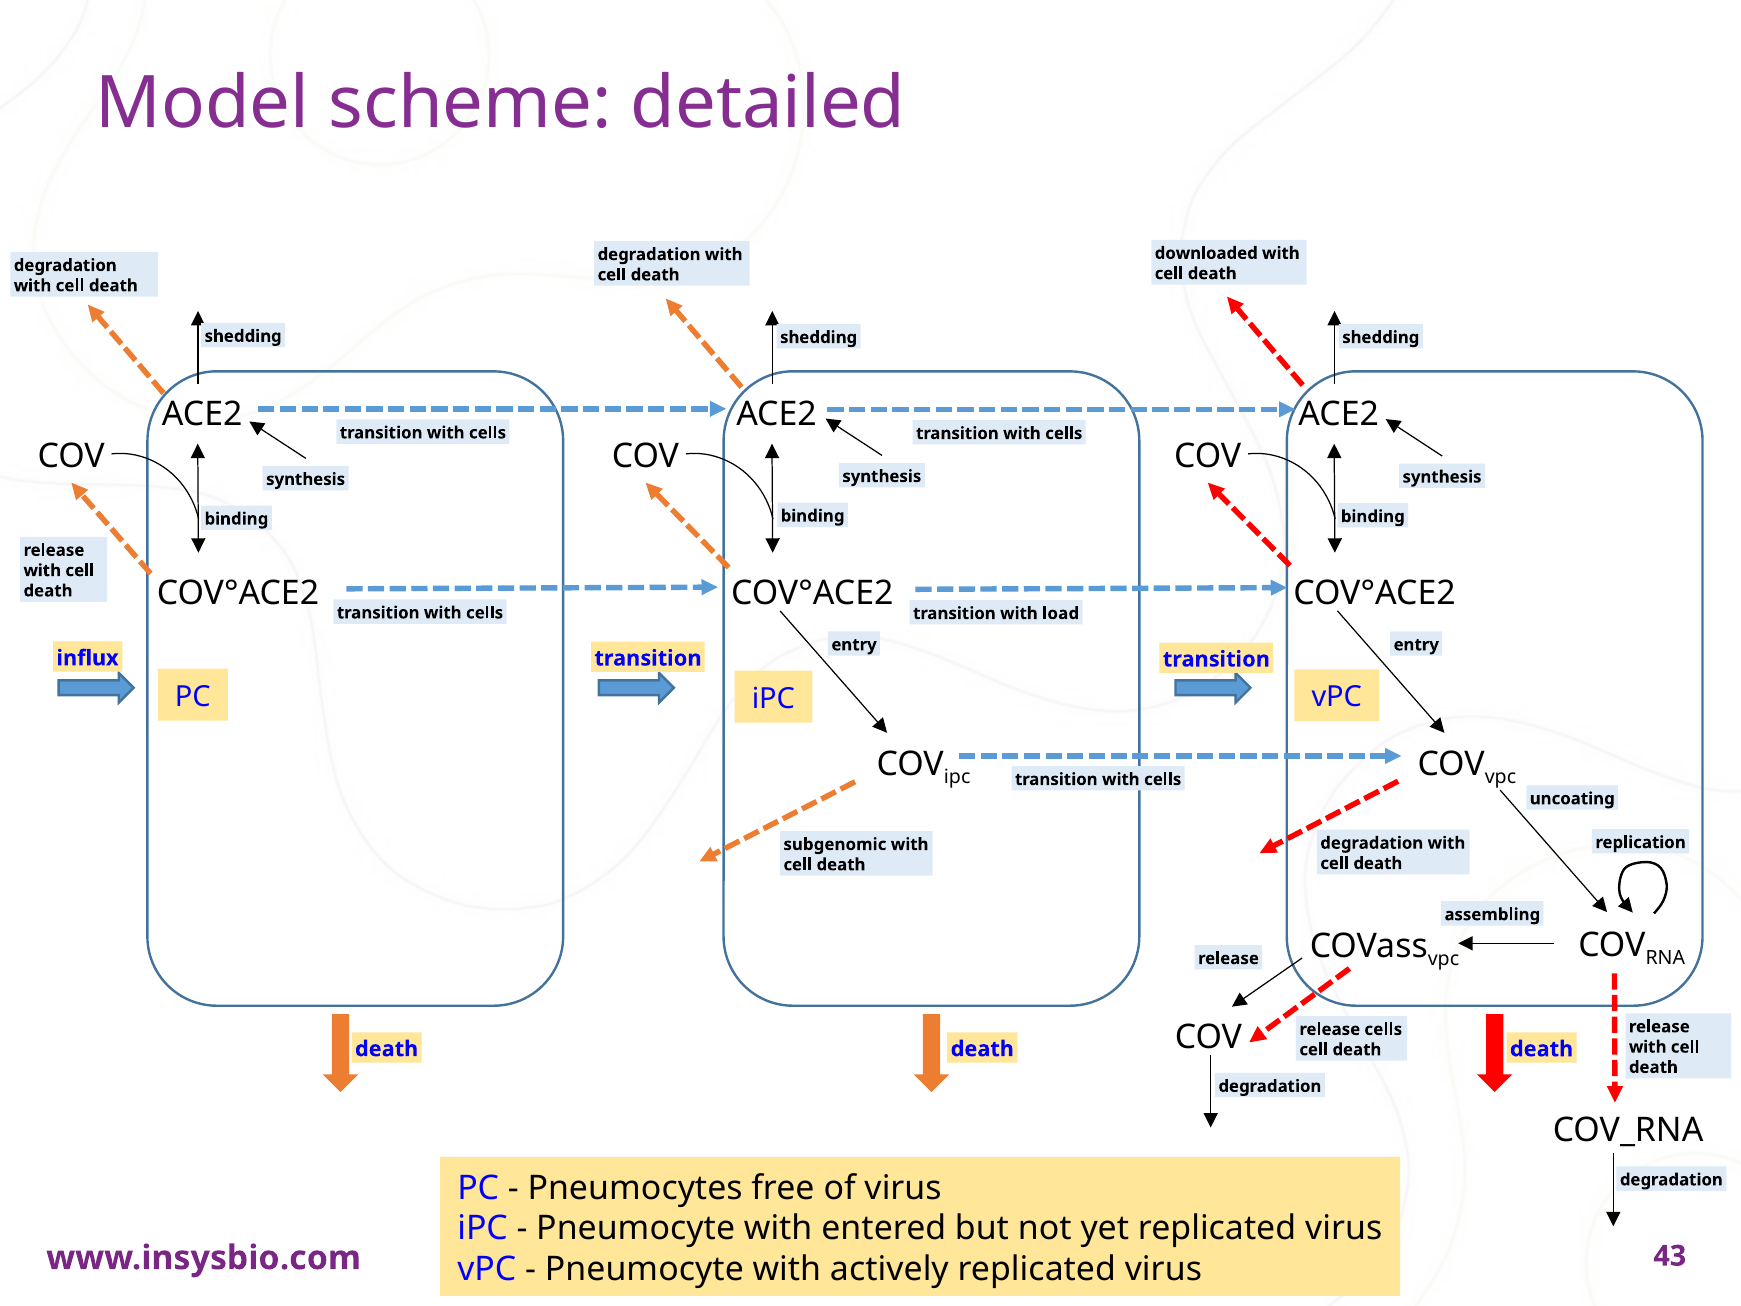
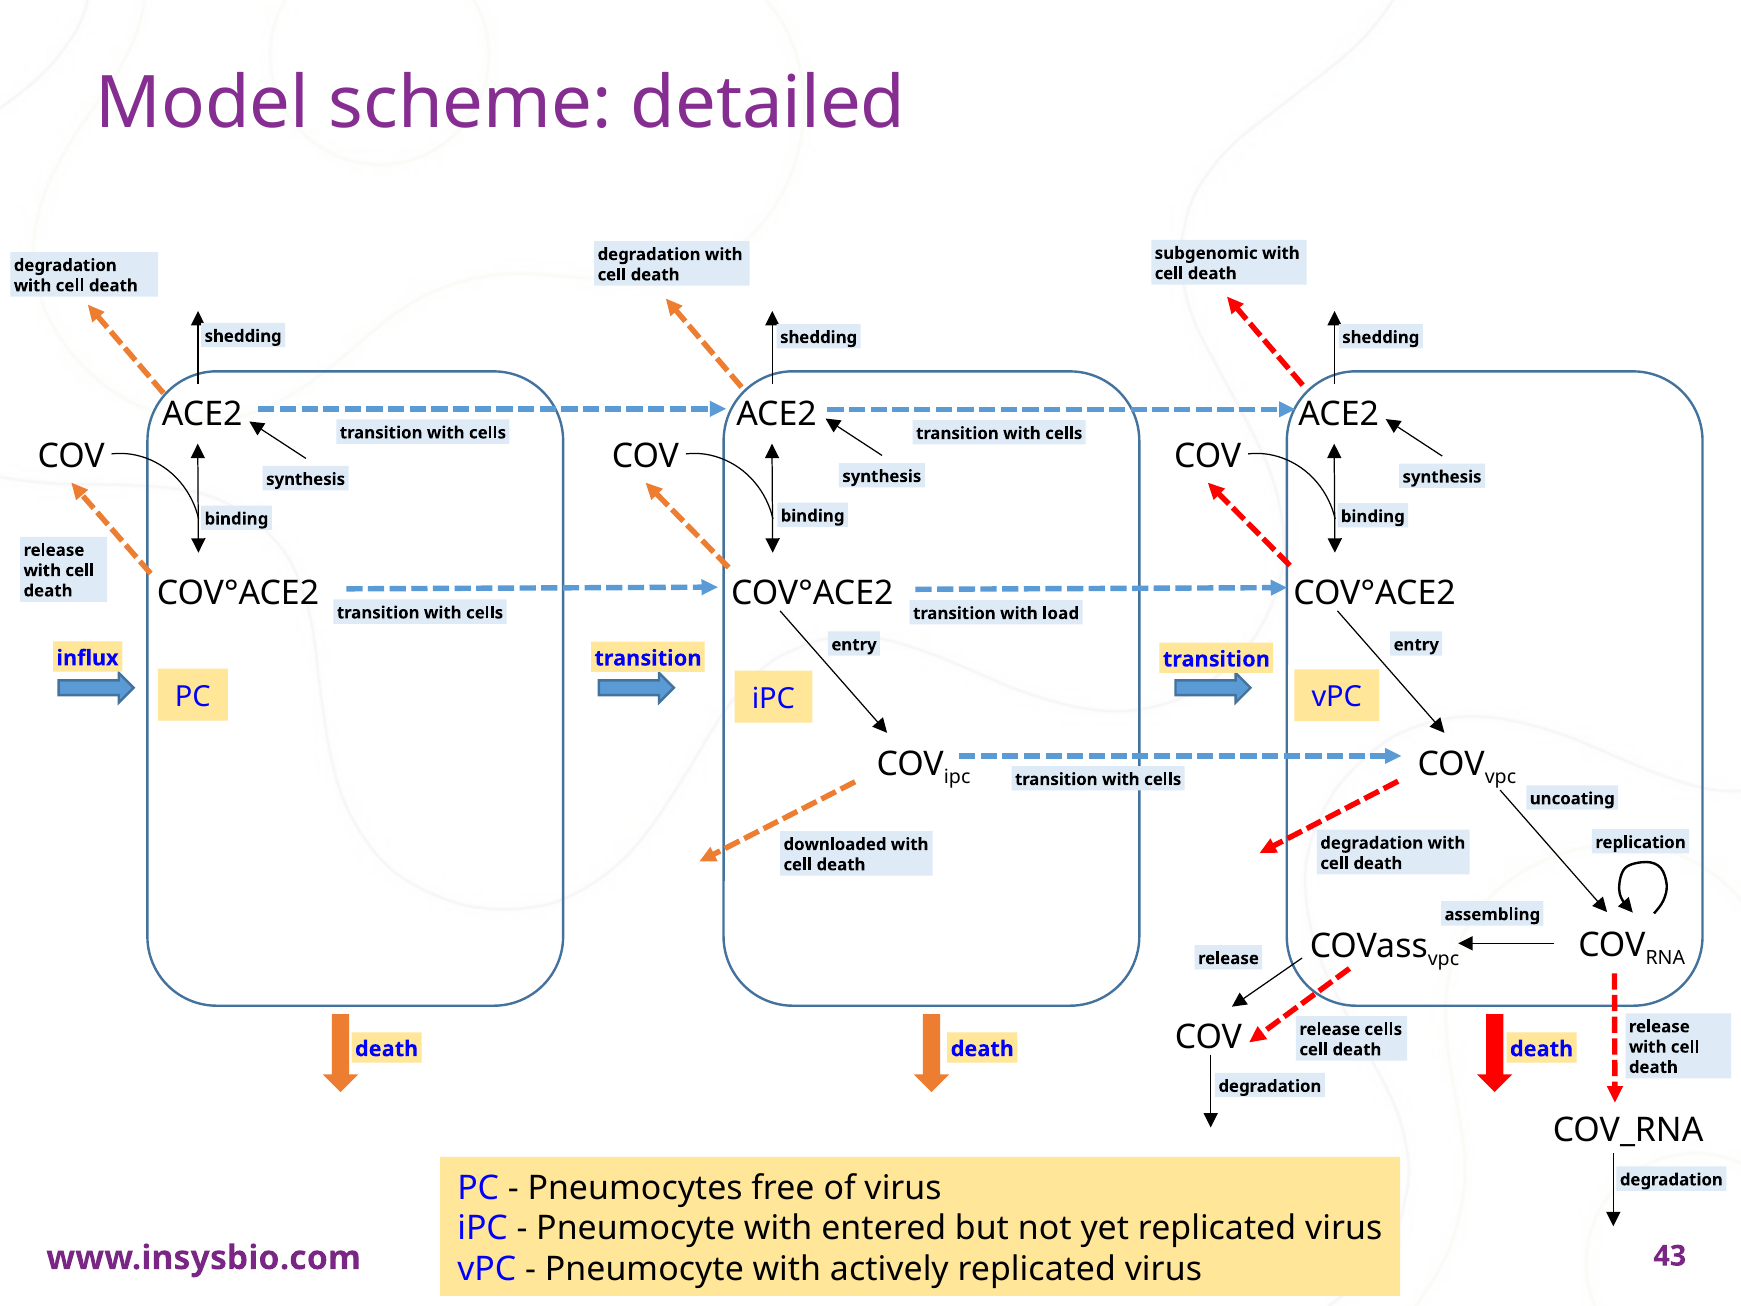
downloaded: downloaded -> subgenomic
subgenomic: subgenomic -> downloaded
